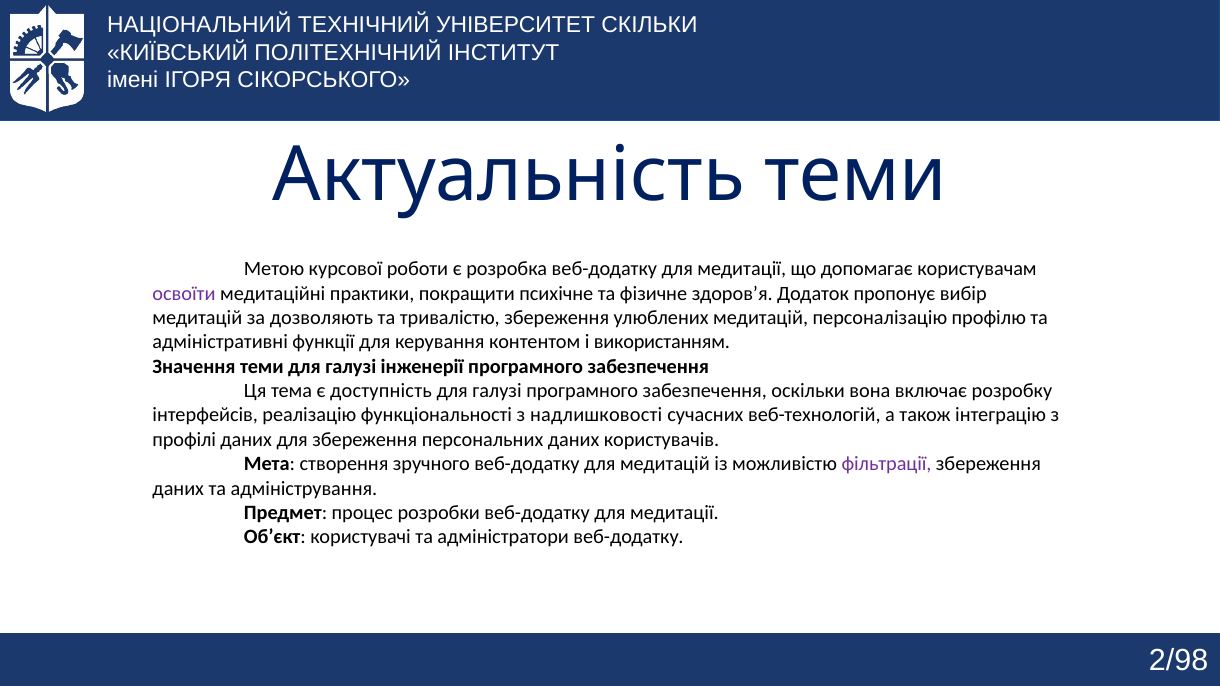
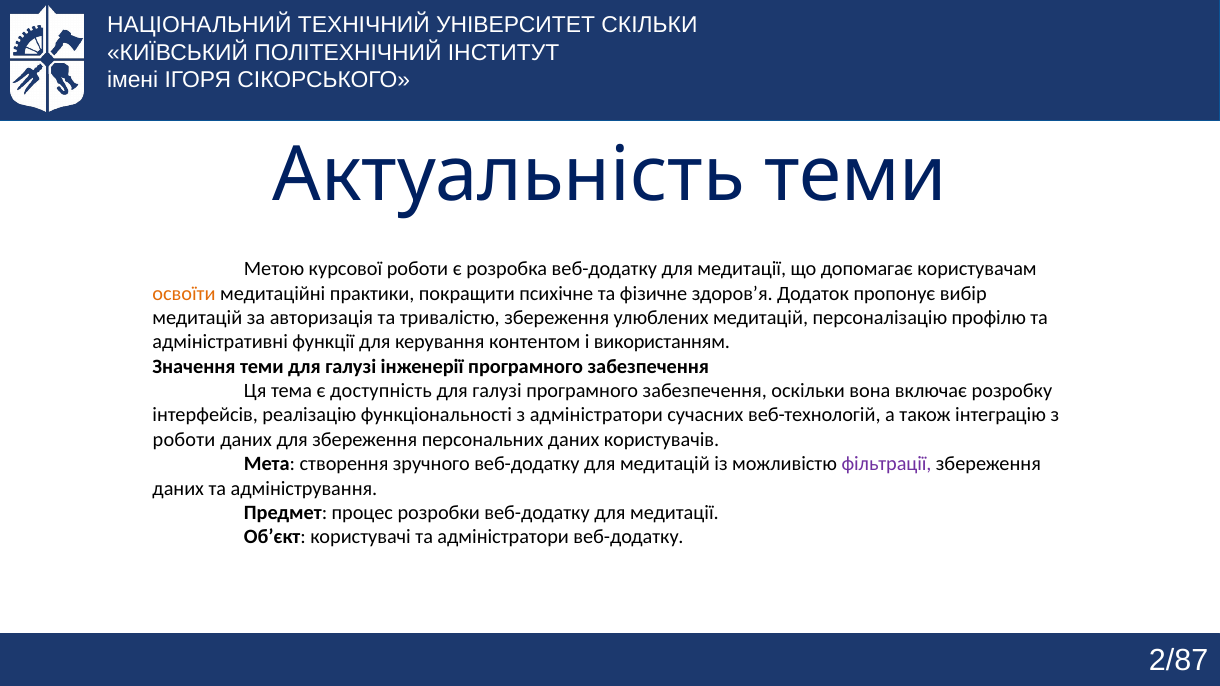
освоїти colour: purple -> orange
дозволяють: дозволяють -> авторизація
з надлишковості: надлишковості -> адміністратори
профілі at (184, 440): профілі -> роботи
2/98: 2/98 -> 2/87
